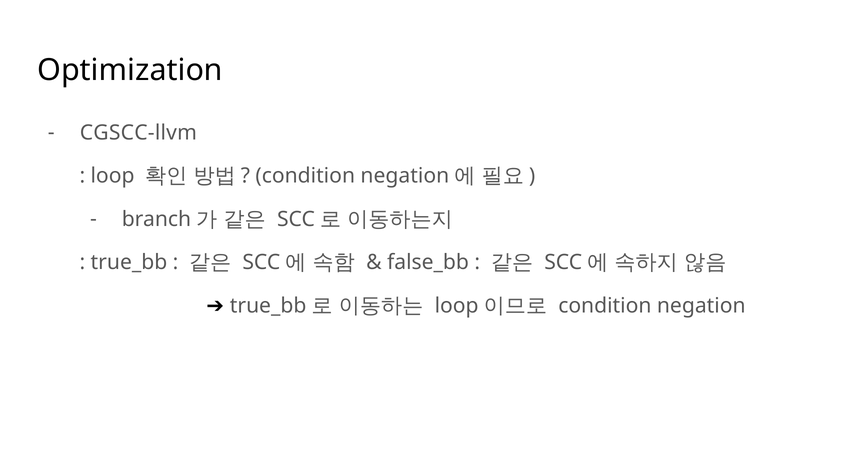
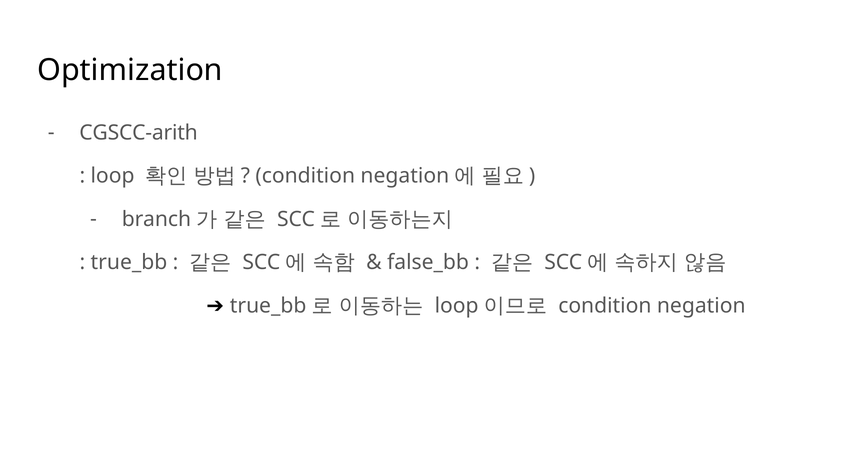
CGSCC-llvm: CGSCC-llvm -> CGSCC-arith
